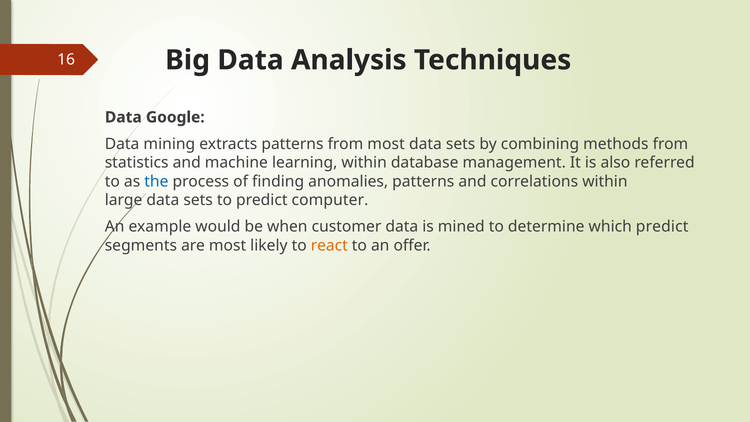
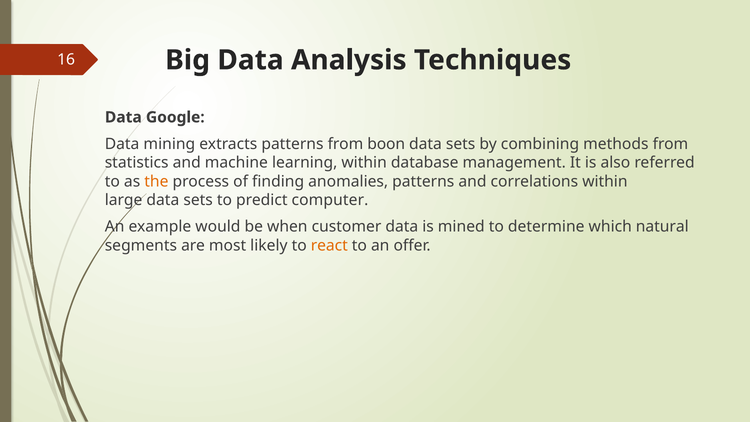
from most: most -> boon
the colour: blue -> orange
which predict: predict -> natural
